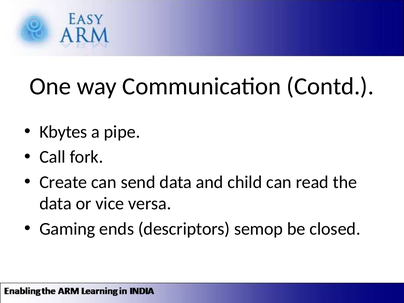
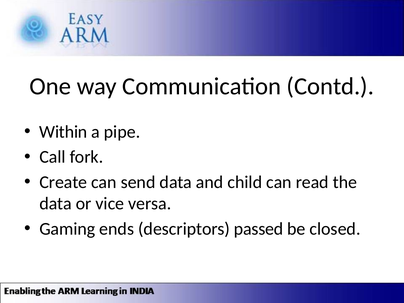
Kbytes: Kbytes -> Within
semop: semop -> passed
